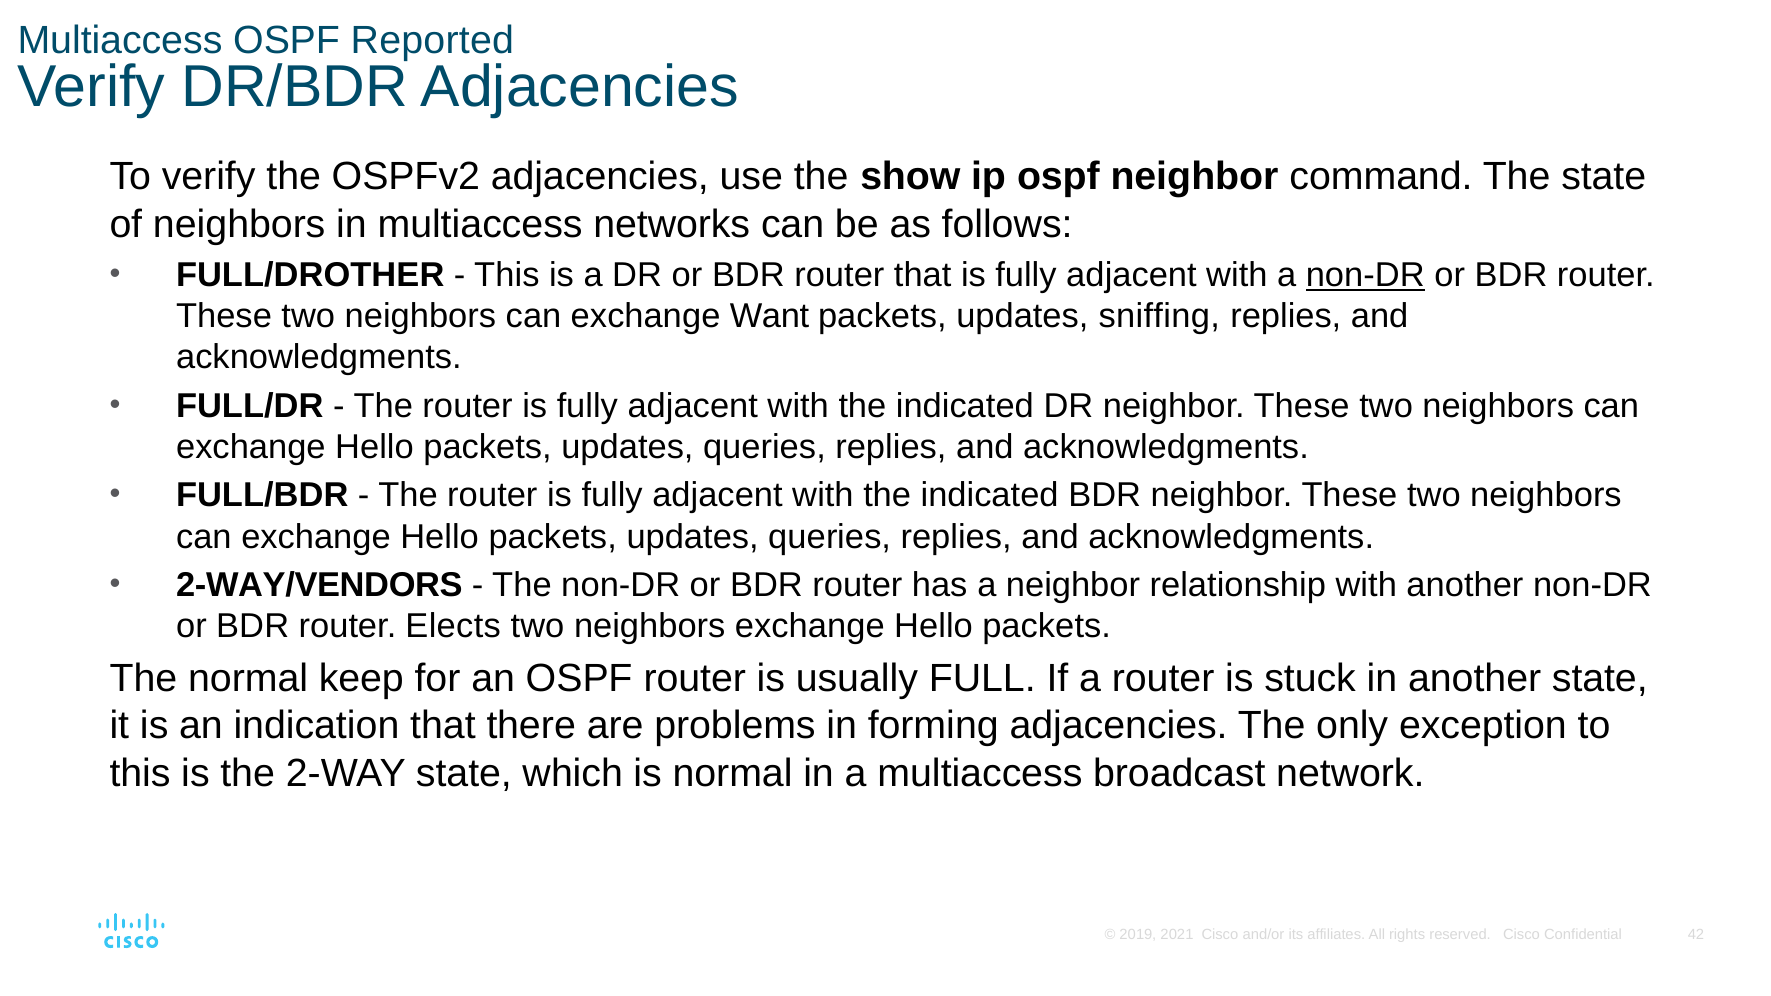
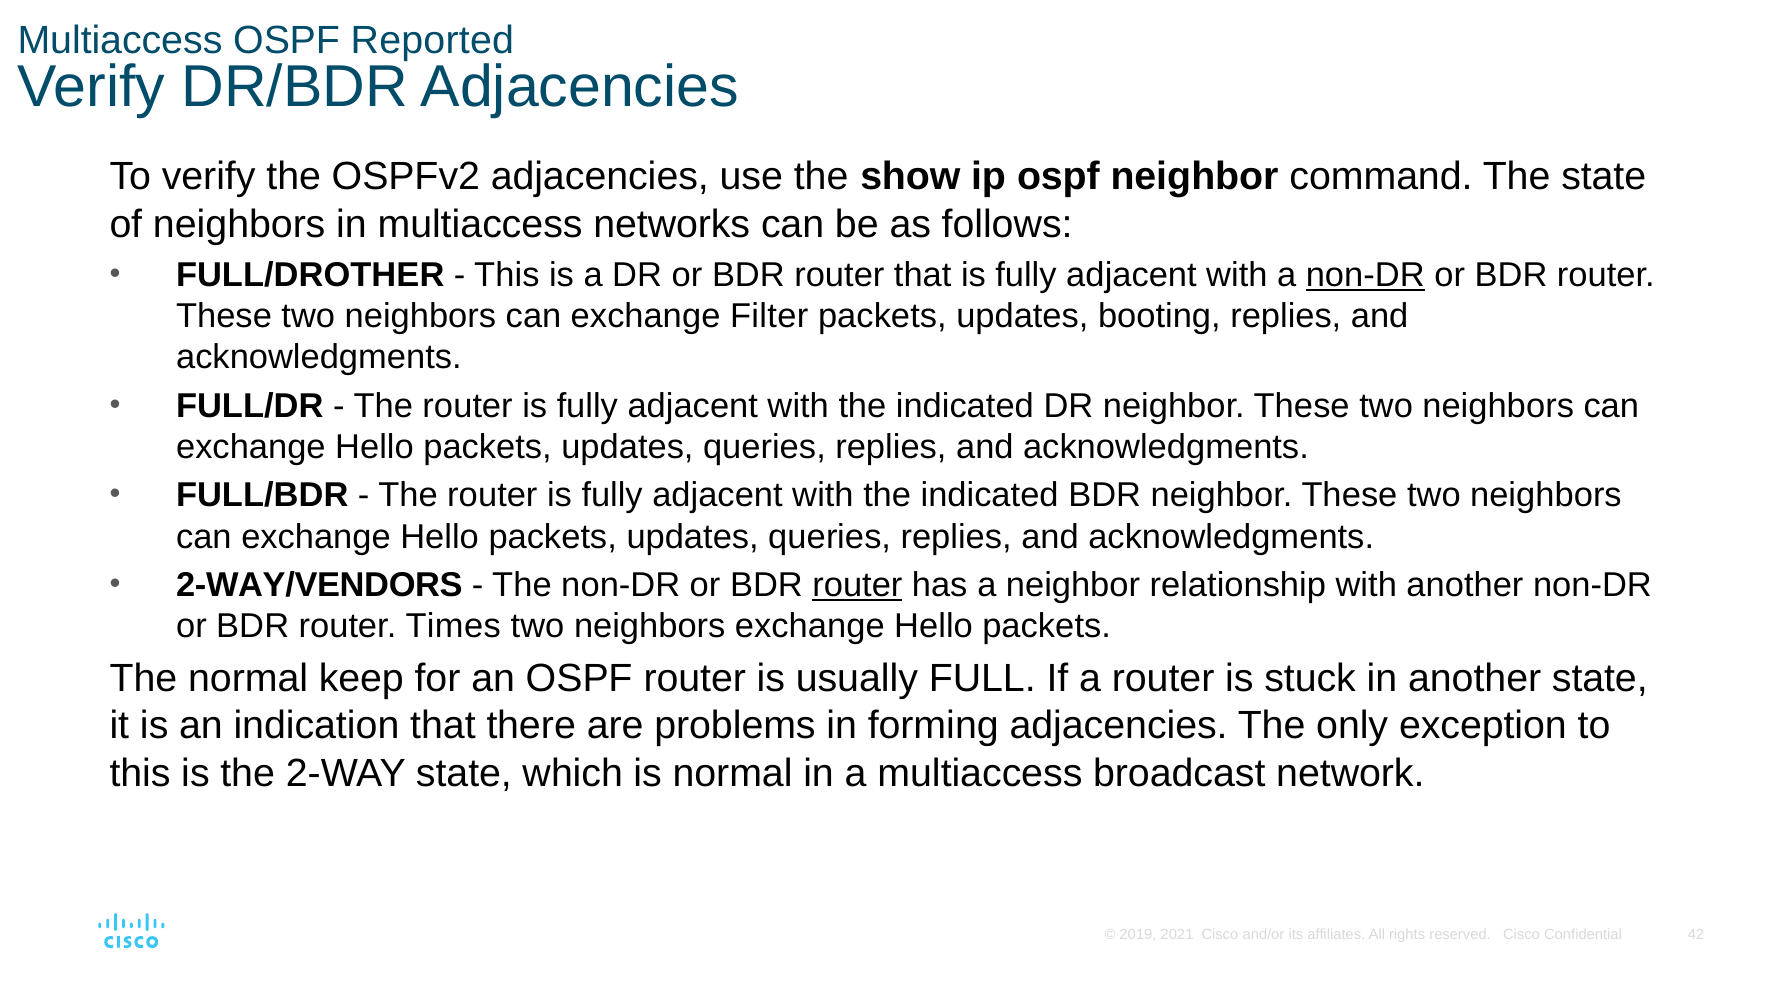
Want: Want -> Filter
sniffing: sniffing -> booting
router at (857, 585) underline: none -> present
Elects: Elects -> Times
